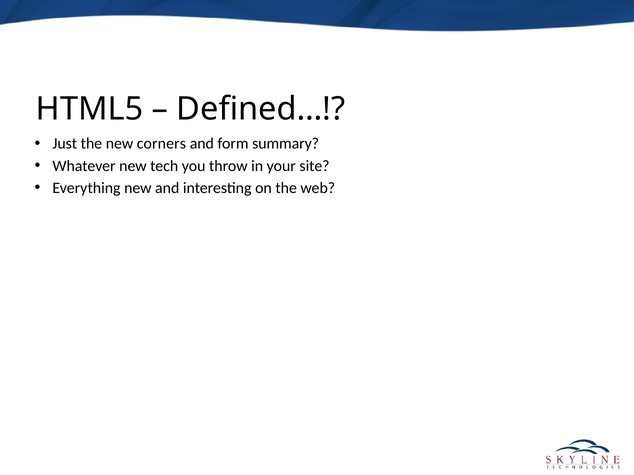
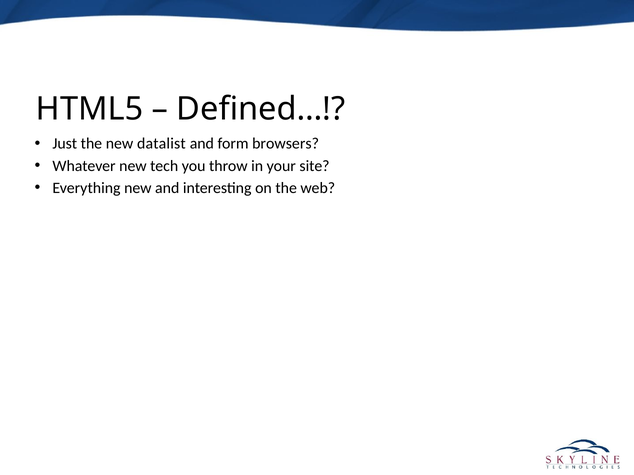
corners: corners -> datalist
summary: summary -> browsers
